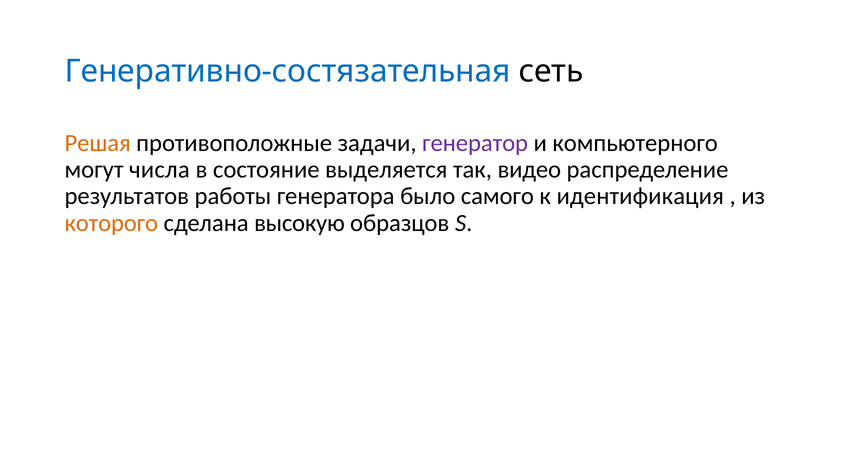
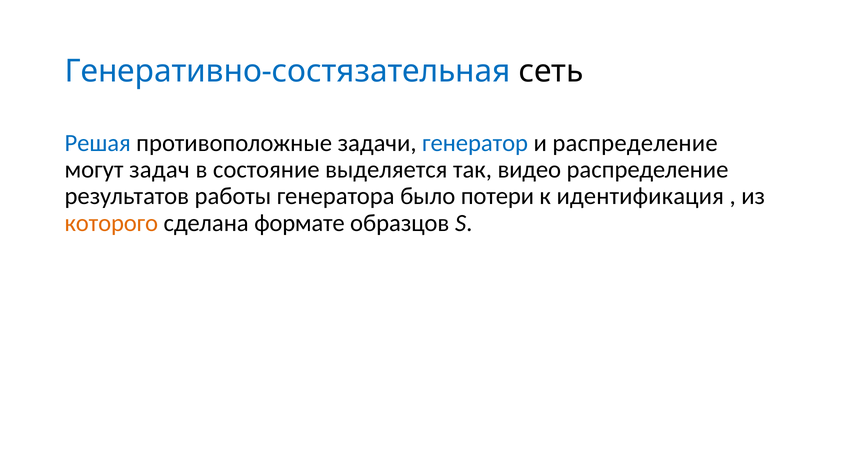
Решая colour: orange -> blue
генератор colour: purple -> blue
и компьютерного: компьютерного -> распределение
числа: числа -> задач
самого: самого -> потери
высокую: высокую -> формате
